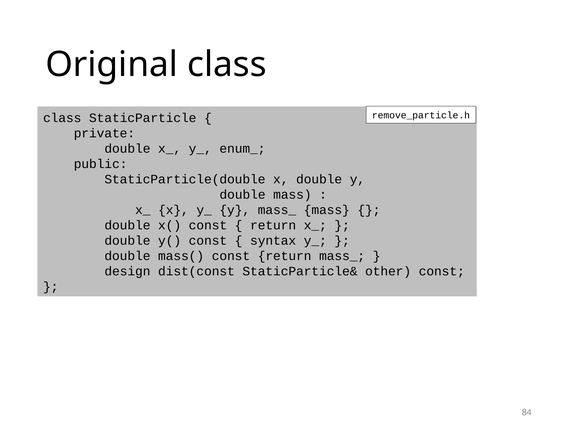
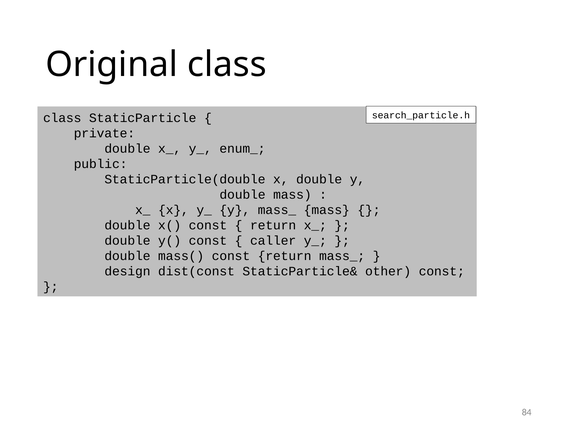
remove_particle.h: remove_particle.h -> search_particle.h
syntax: syntax -> caller
